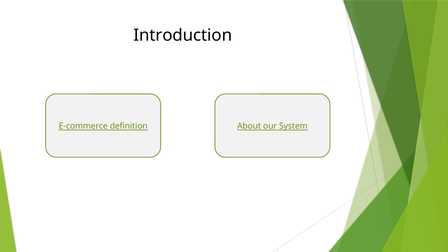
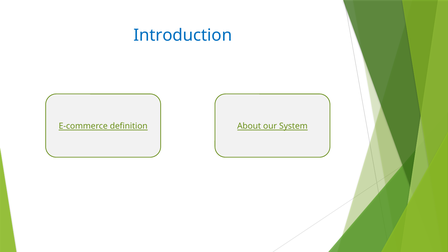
Introduction colour: black -> blue
